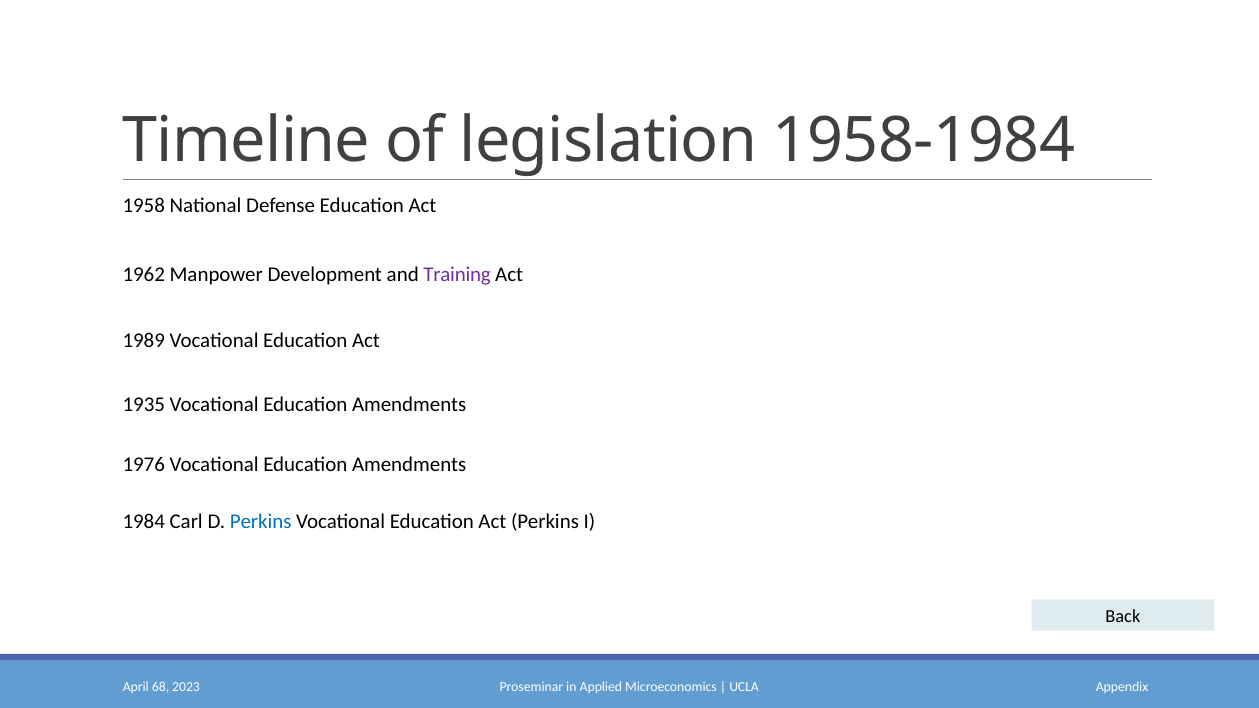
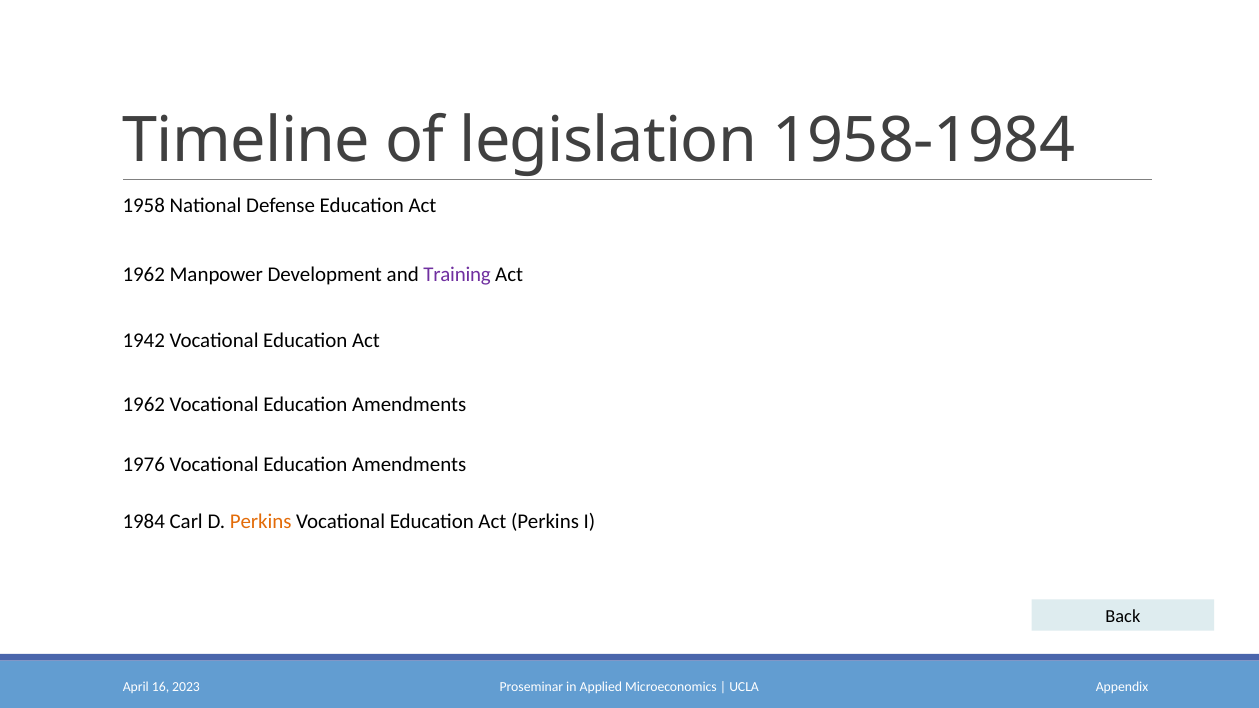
1989: 1989 -> 1942
1935 at (144, 404): 1935 -> 1962
Perkins at (261, 522) colour: blue -> orange
68: 68 -> 16
